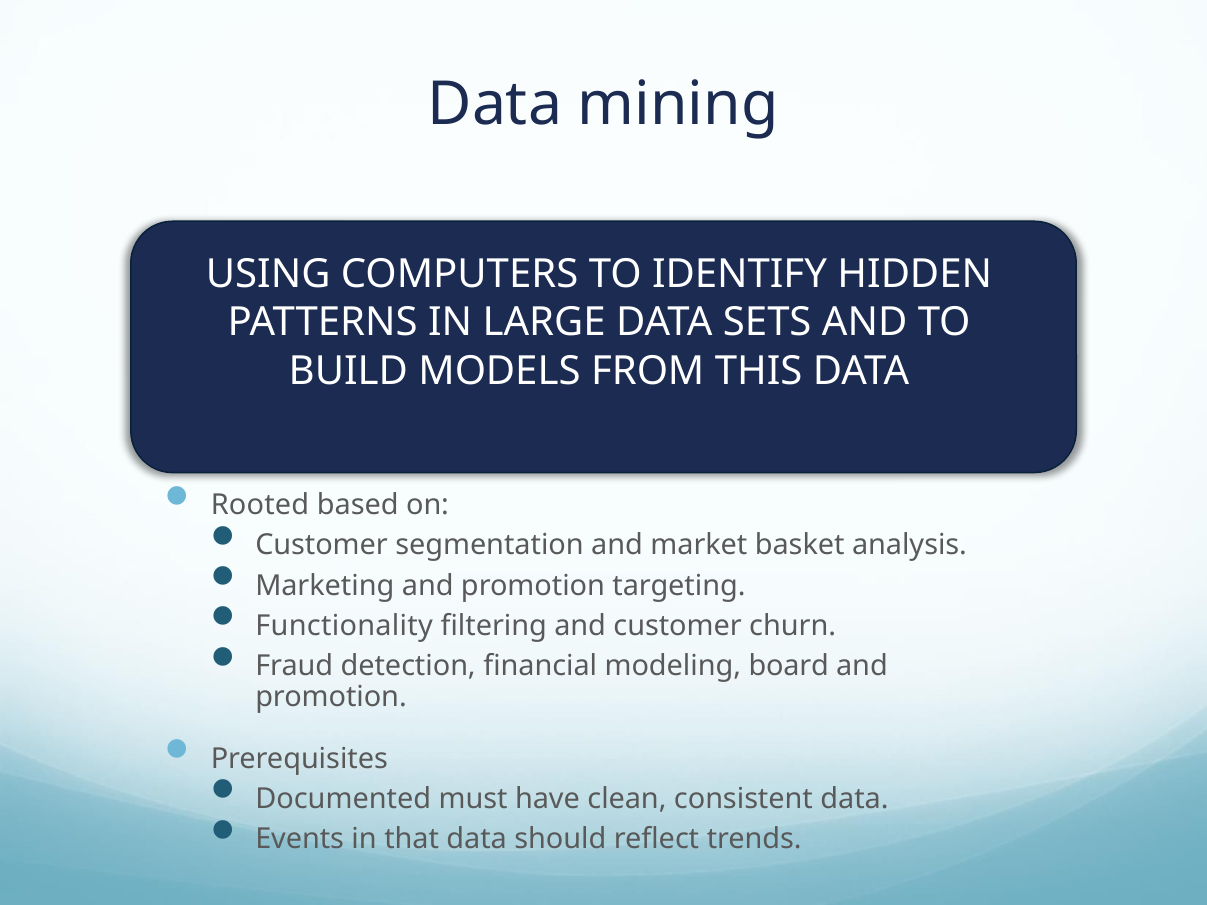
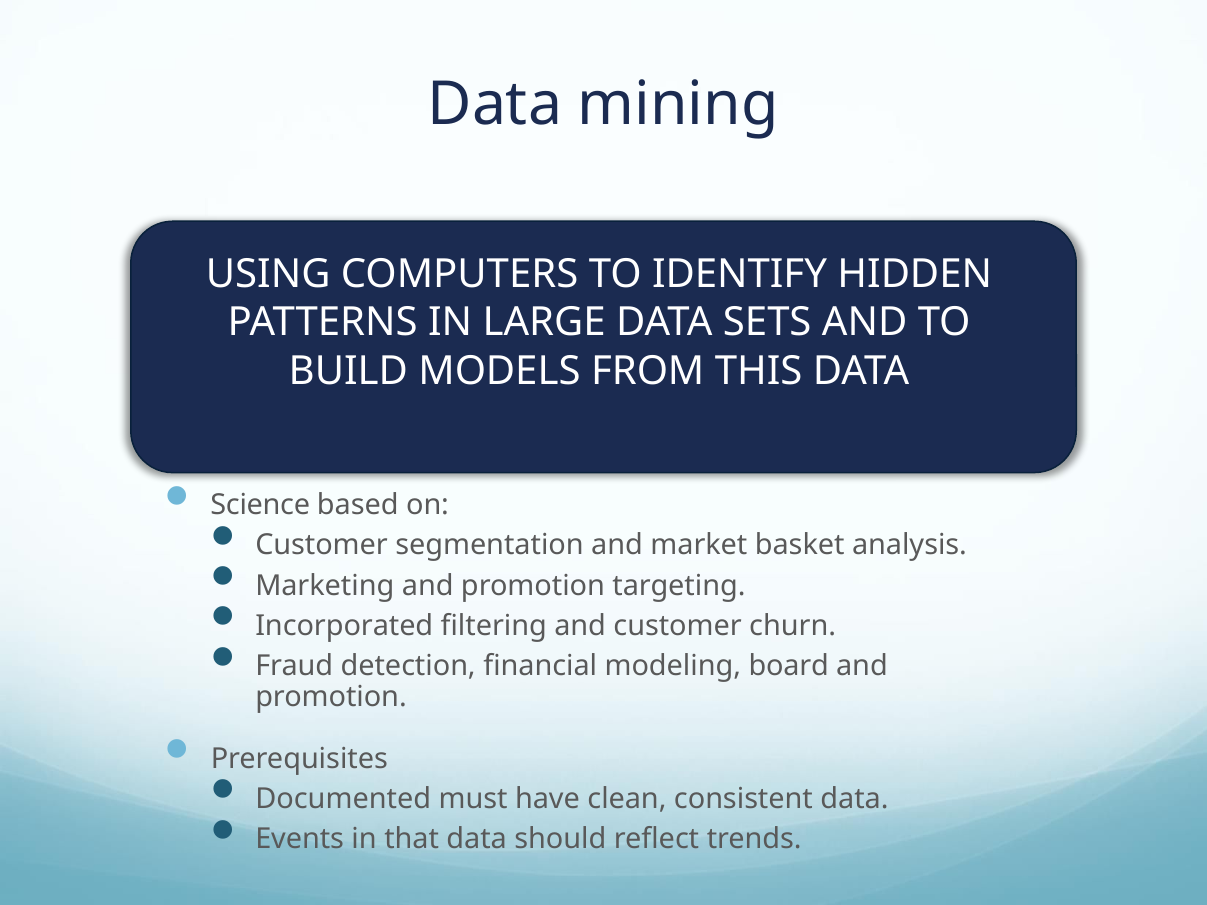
Rooted: Rooted -> Science
Functionality: Functionality -> Incorporated
